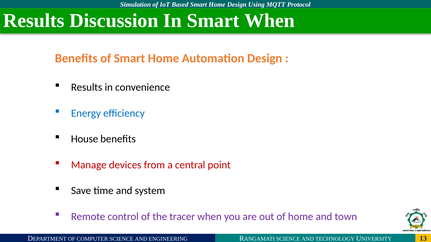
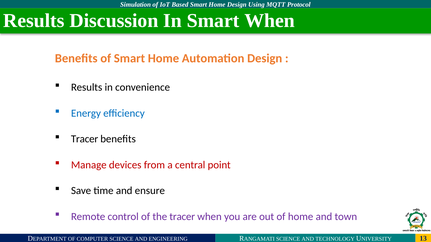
House at (85, 139): House -> Tracer
system: system -> ensure
